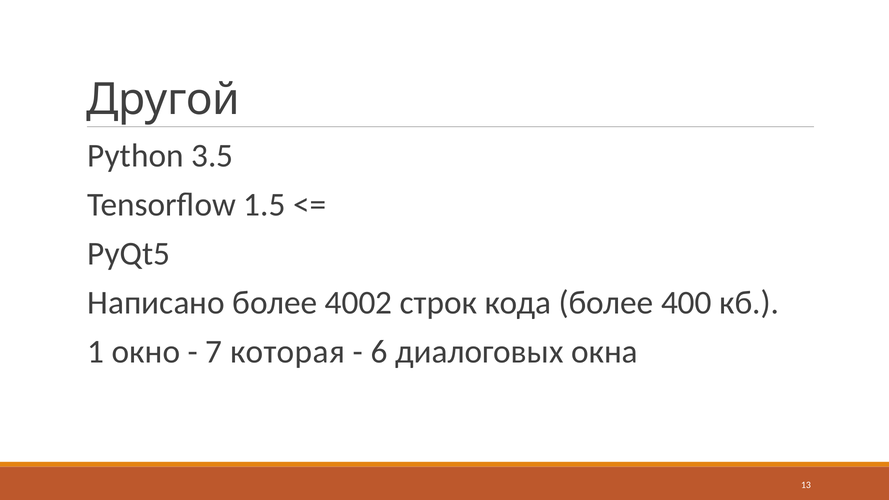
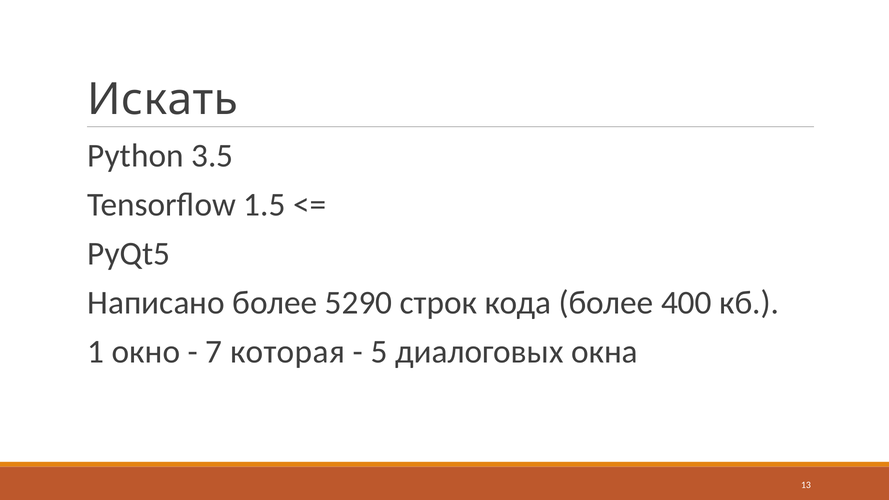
Другой: Другой -> Искать
4002: 4002 -> 5290
6: 6 -> 5
